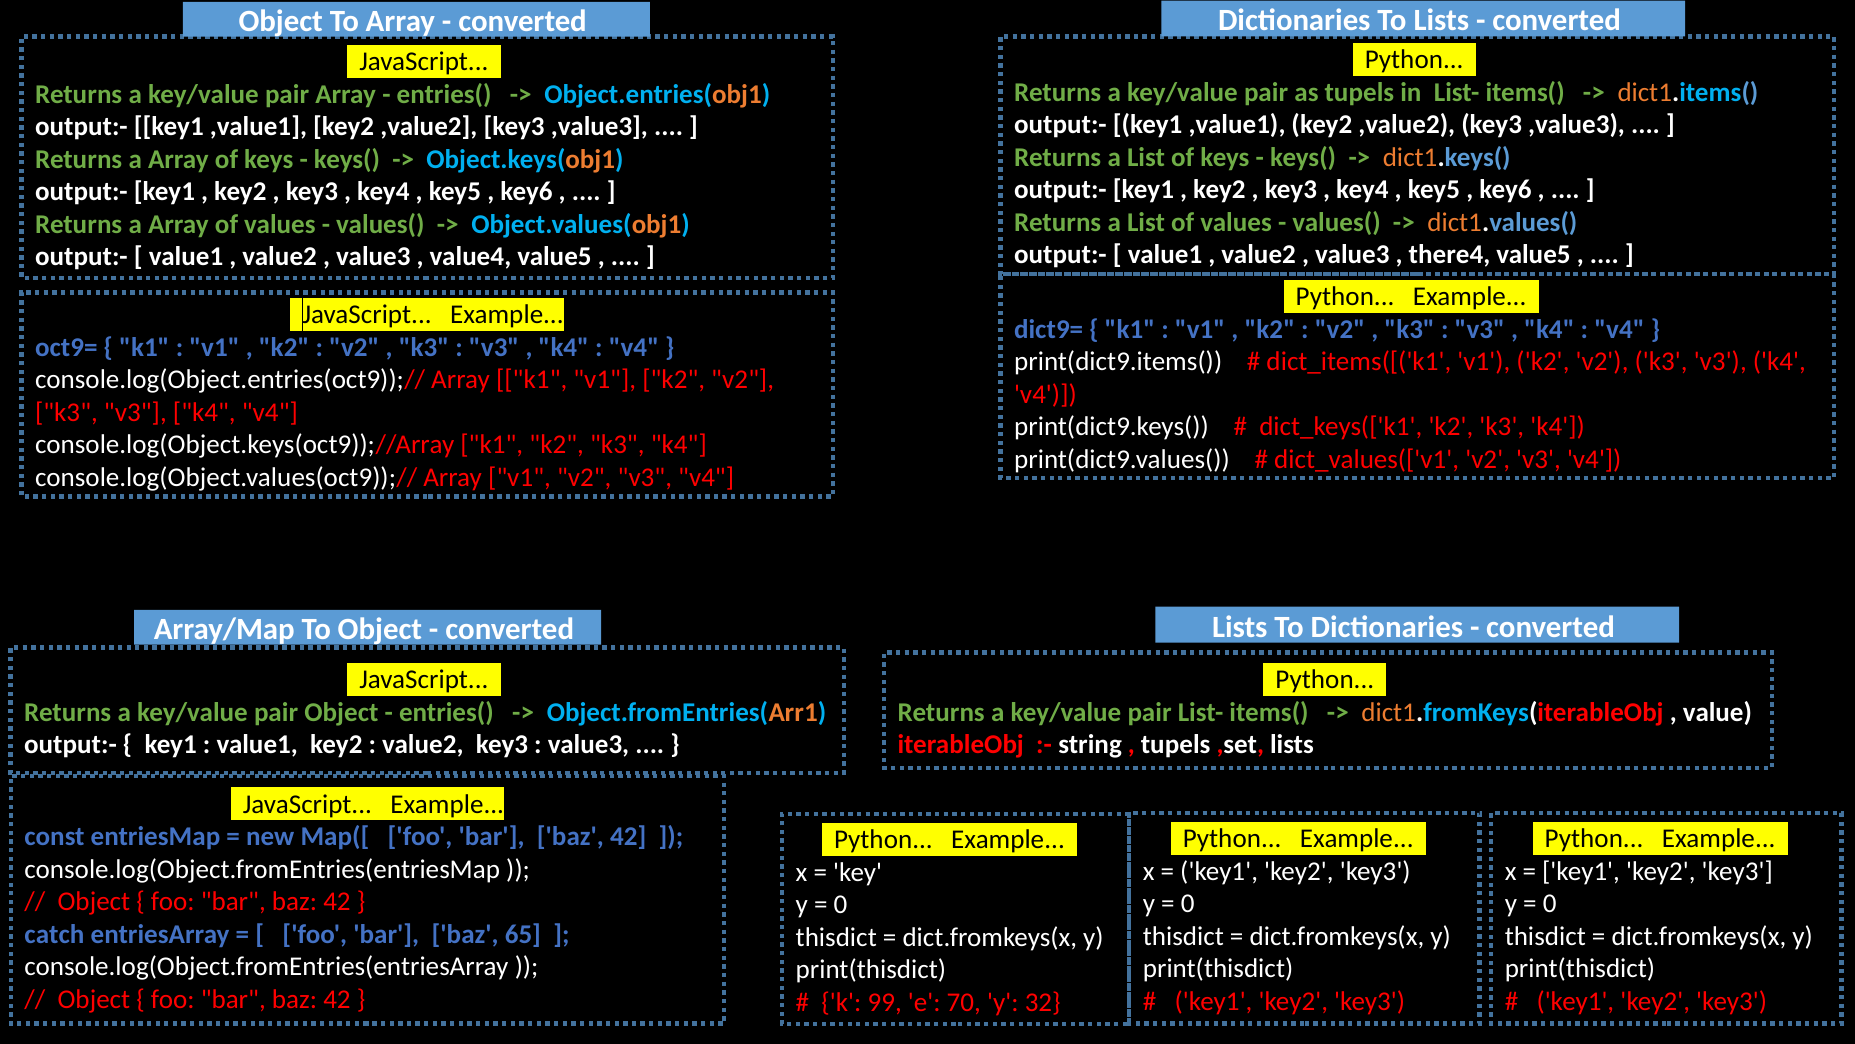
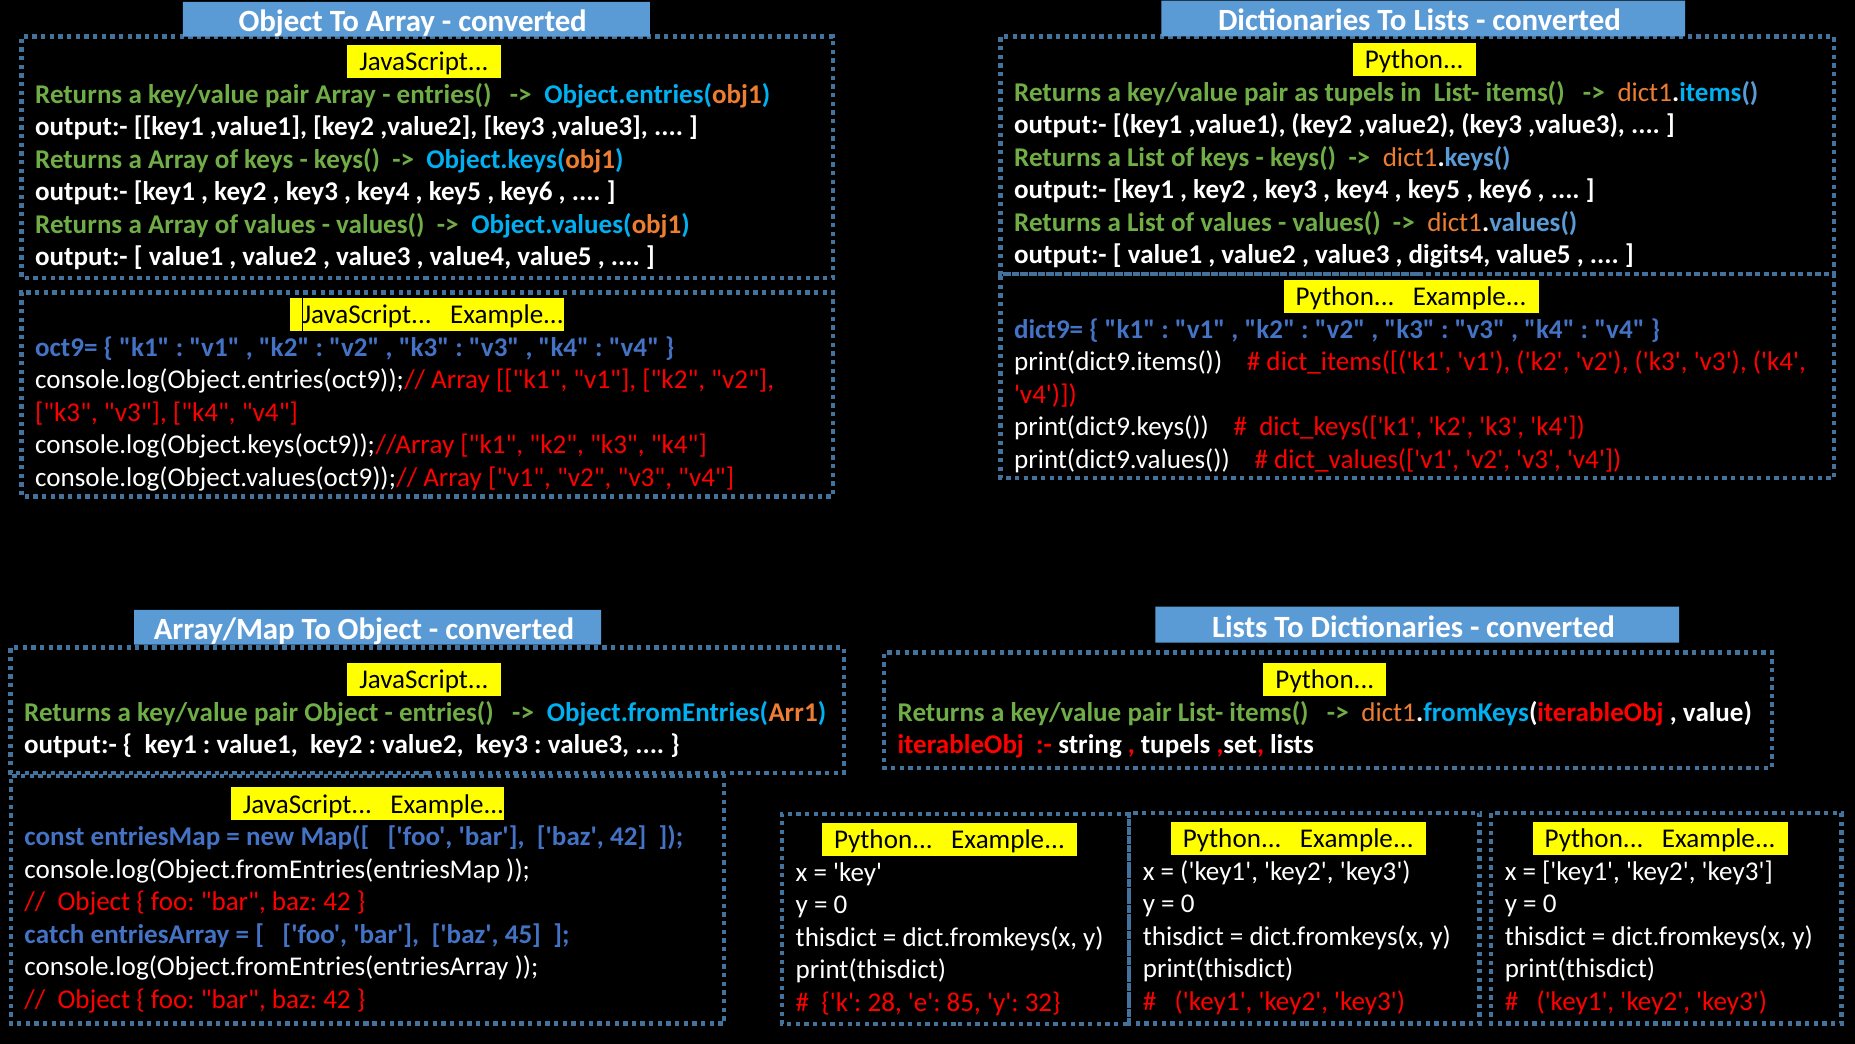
there4: there4 -> digits4
65: 65 -> 45
99: 99 -> 28
70: 70 -> 85
